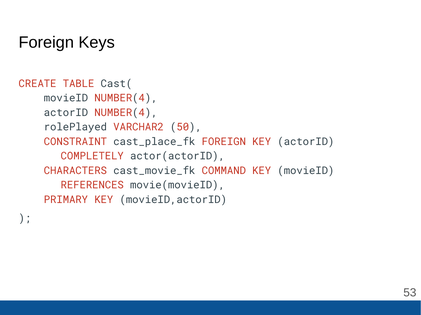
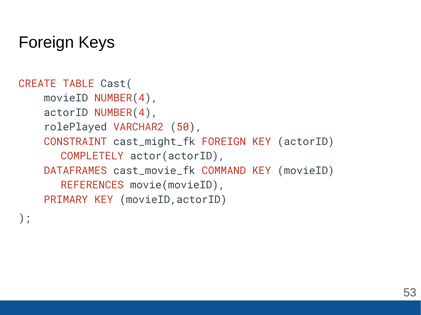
cast_place_fk: cast_place_fk -> cast_might_fk
CHARACTERS: CHARACTERS -> DATAFRAMES
